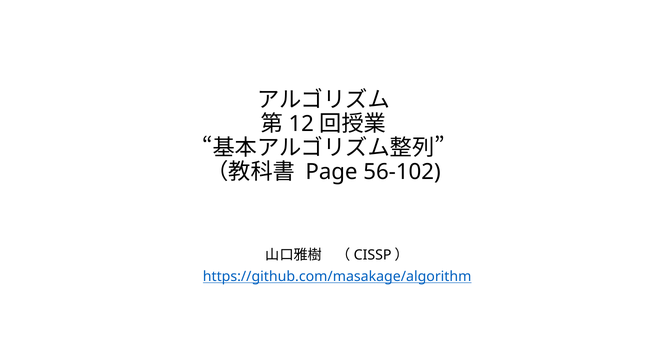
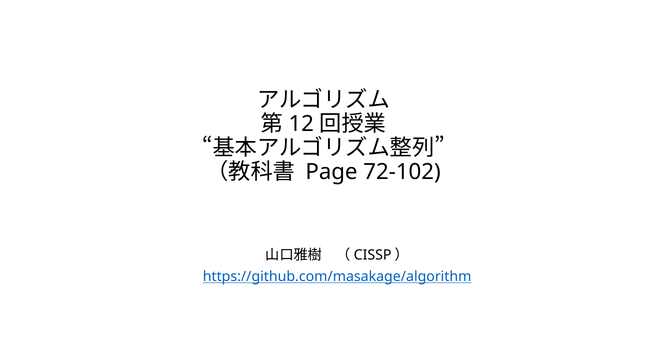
56-102: 56-102 -> 72-102
